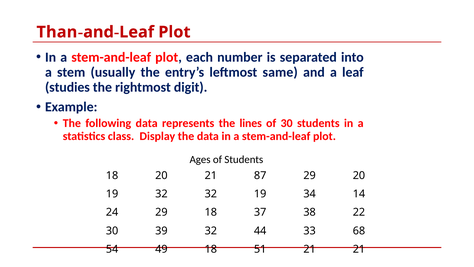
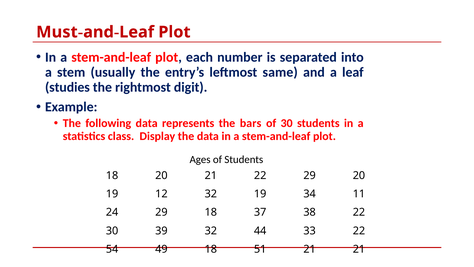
Than: Than -> Must
lines: lines -> bars
21 87: 87 -> 22
19 32: 32 -> 12
14: 14 -> 11
33 68: 68 -> 22
